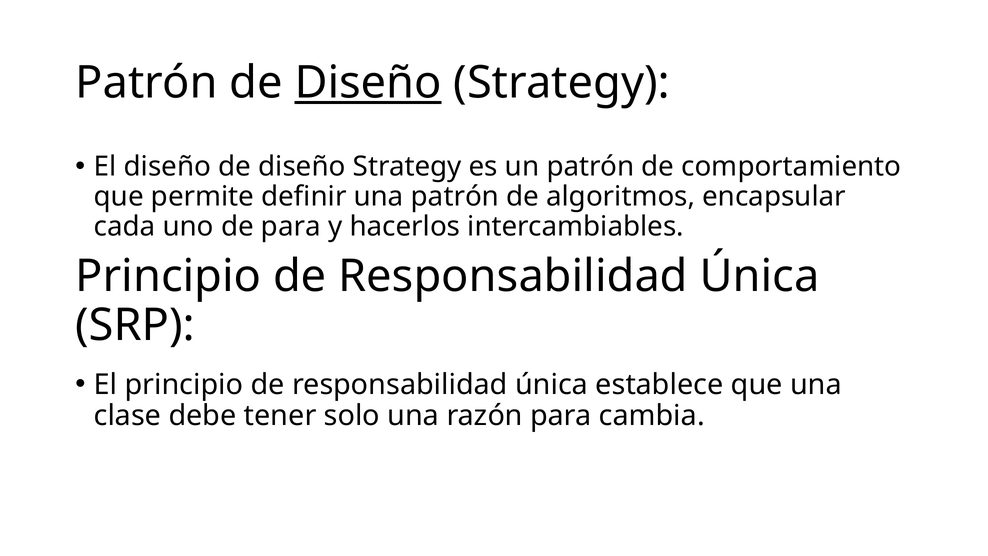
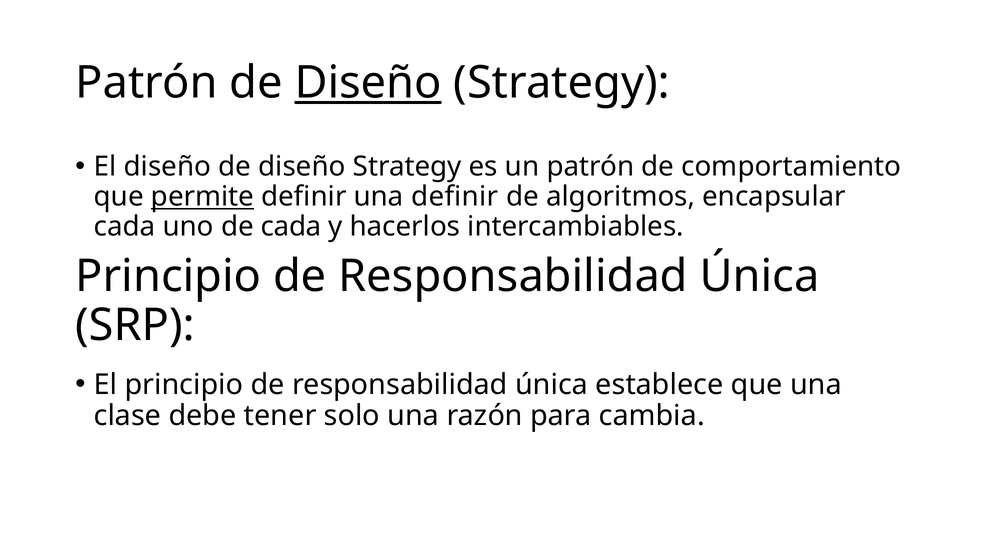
permite underline: none -> present
una patrón: patrón -> definir
de para: para -> cada
